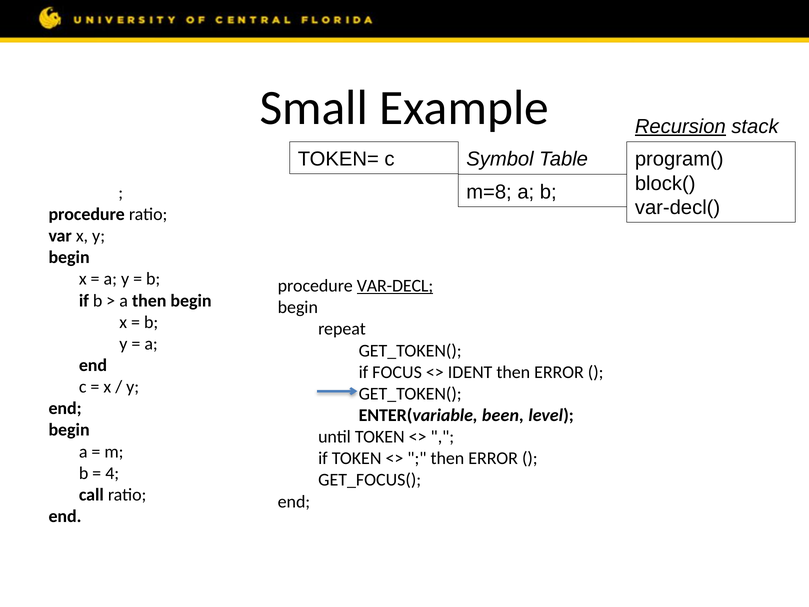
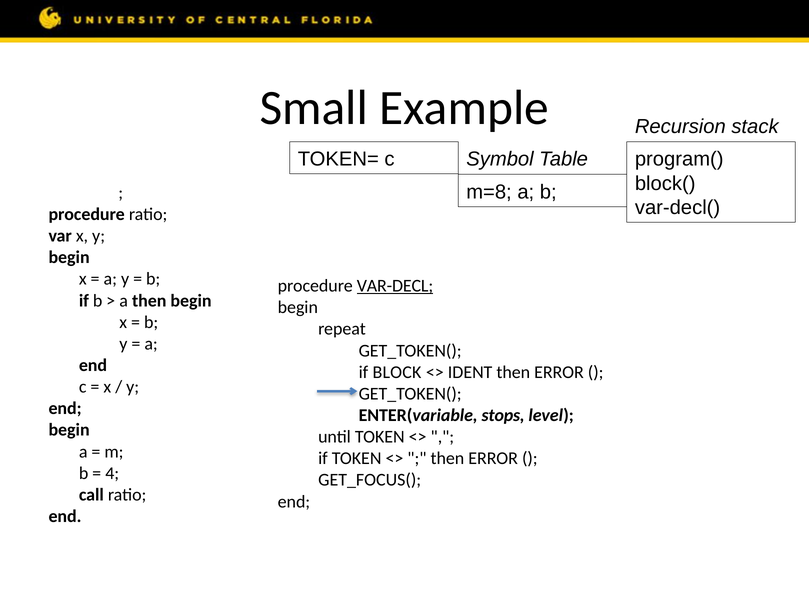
Recursion underline: present -> none
FOCUS: FOCUS -> BLOCK
been: been -> stops
